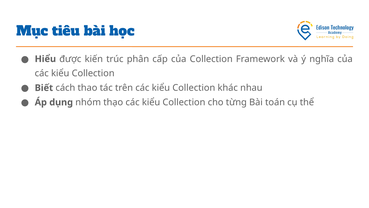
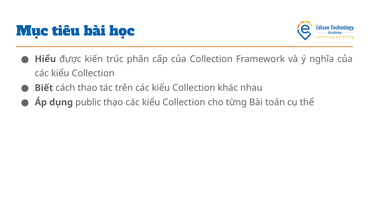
nhóm: nhóm -> public
